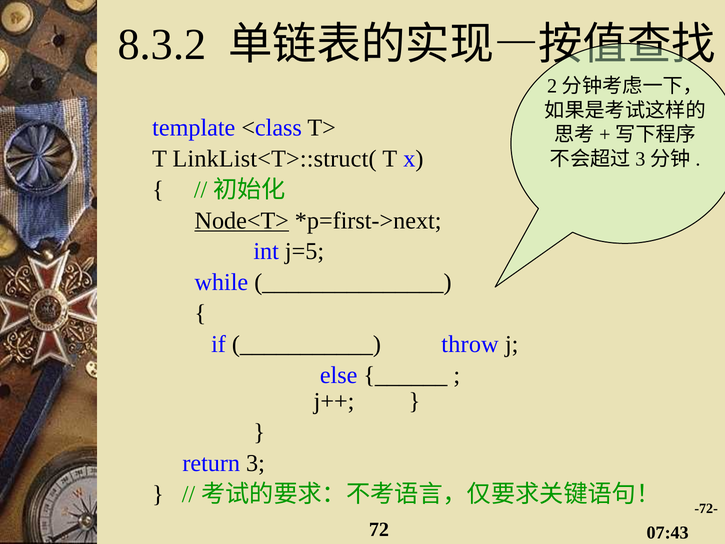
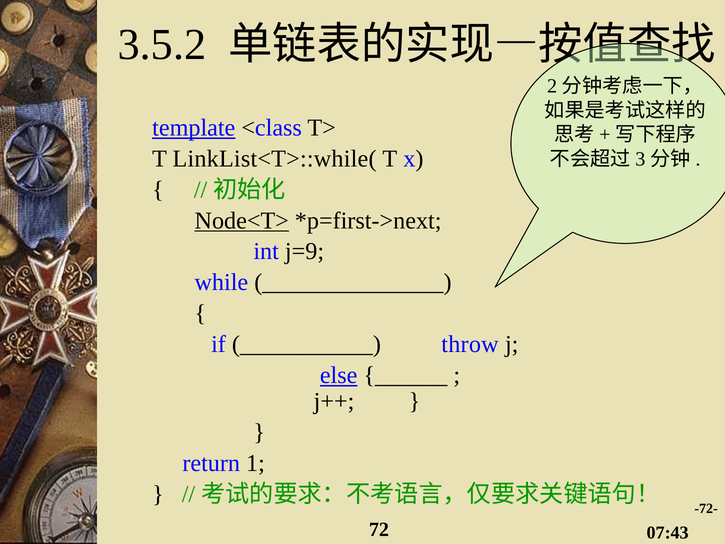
8.3.2: 8.3.2 -> 3.5.2
template underline: none -> present
LinkList<T>::struct(: LinkList<T>::struct( -> LinkList<T>::while(
j=5: j=5 -> j=9
else underline: none -> present
3: 3 -> 1
